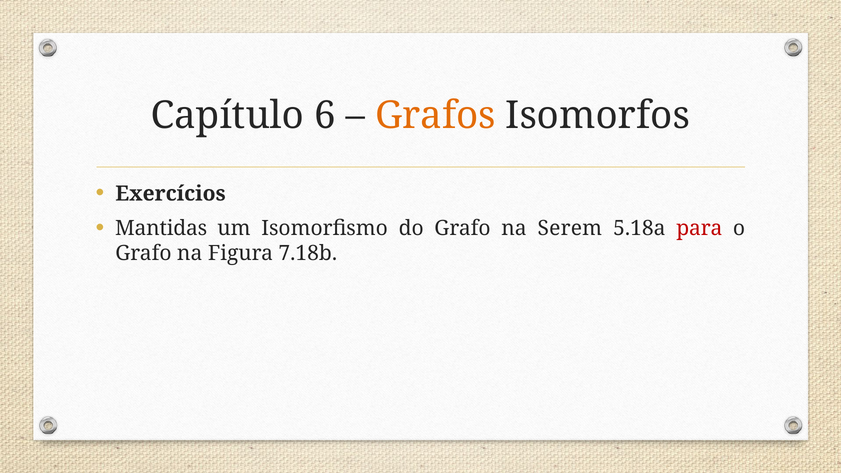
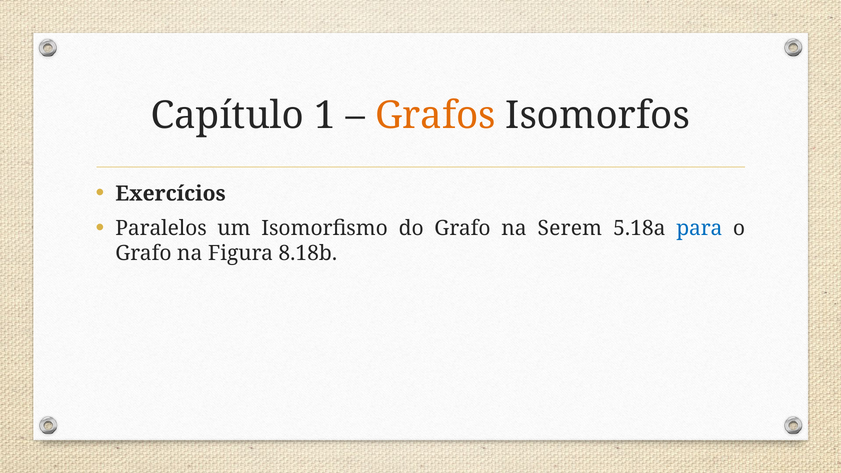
6: 6 -> 1
Mantidas: Mantidas -> Paralelos
para colour: red -> blue
7.18b: 7.18b -> 8.18b
